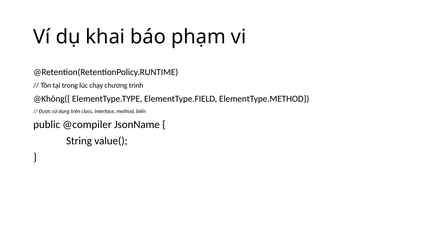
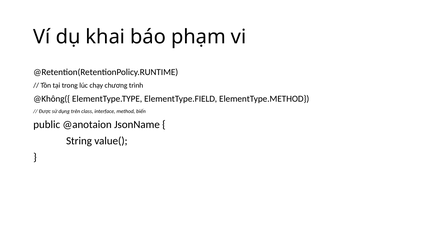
@compiler: @compiler -> @anotaion
